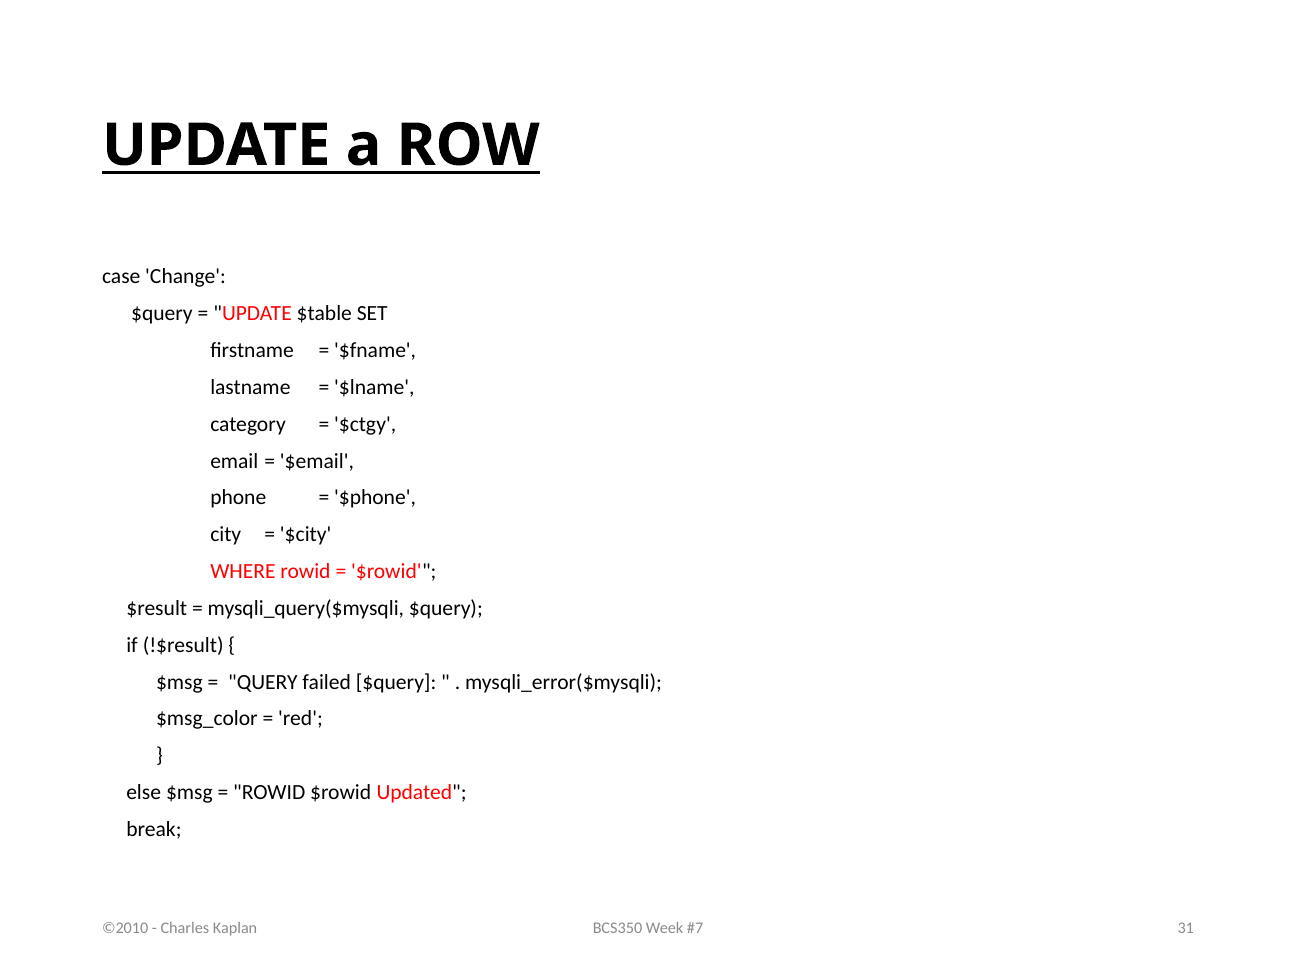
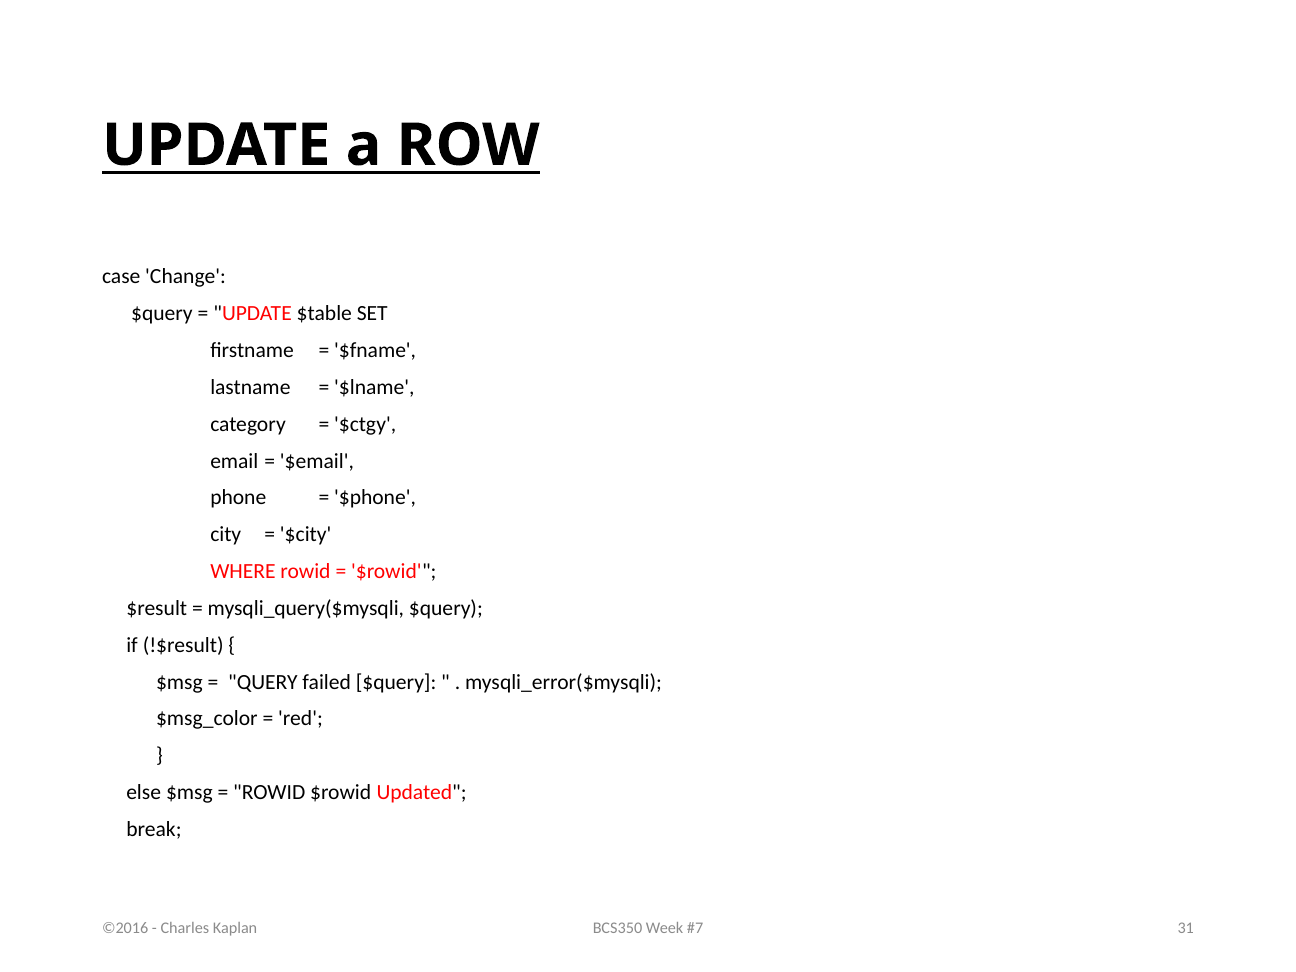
©2010: ©2010 -> ©2016
